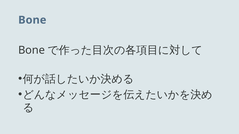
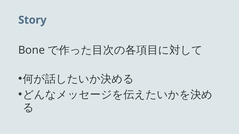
Bone at (32, 20): Bone -> Story
